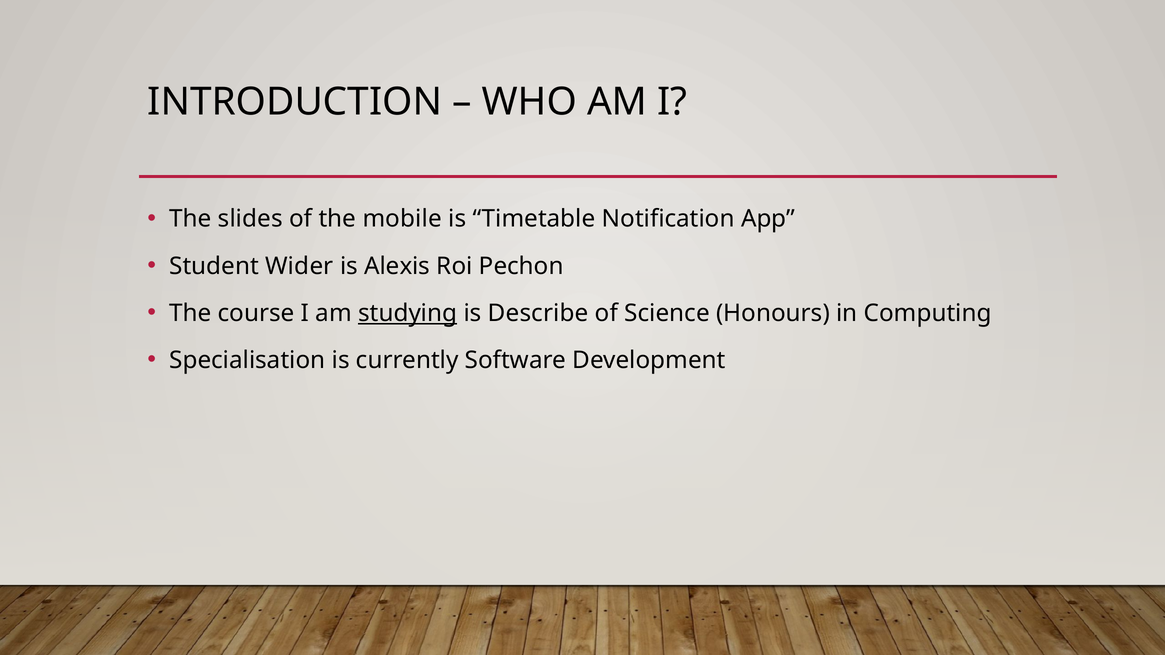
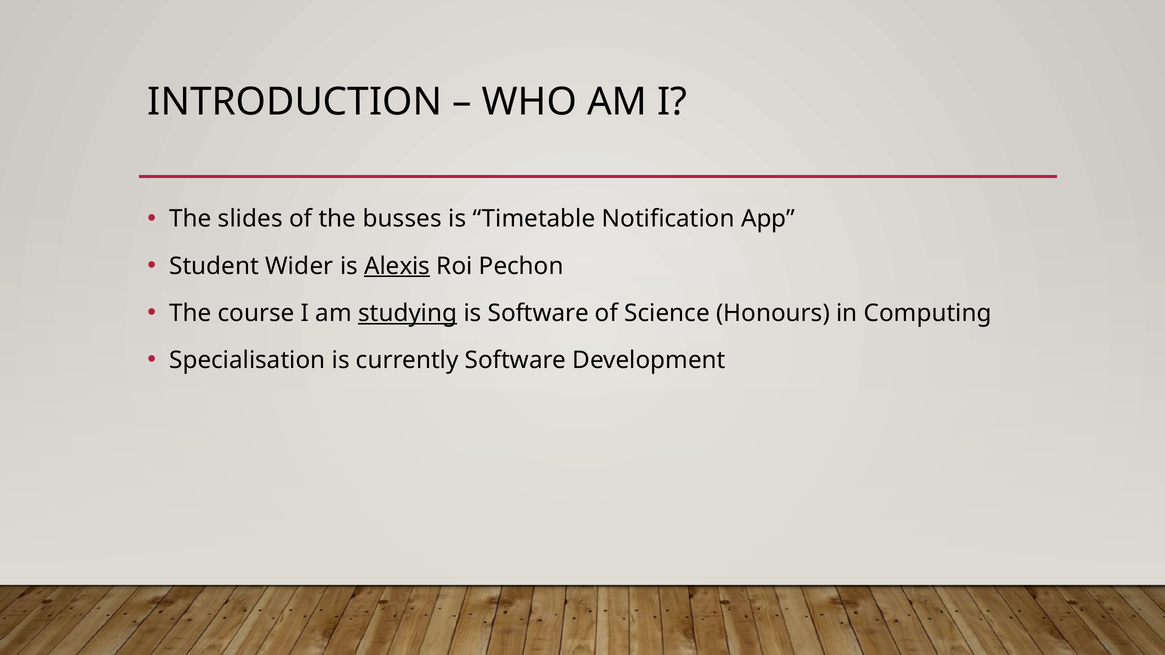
mobile: mobile -> busses
Alexis underline: none -> present
is Describe: Describe -> Software
